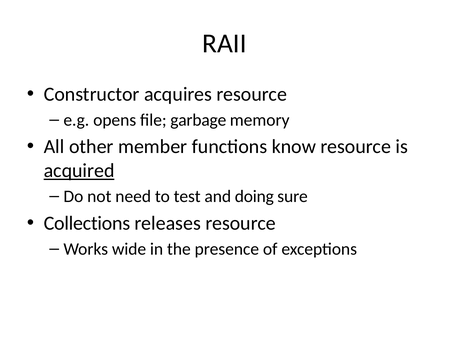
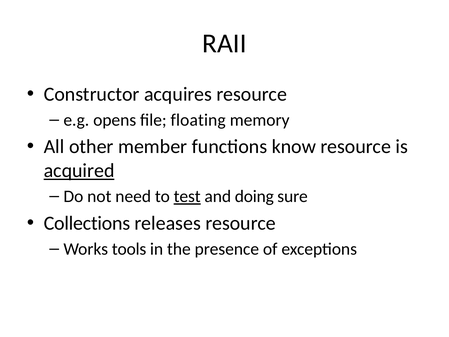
garbage: garbage -> floating
test underline: none -> present
wide: wide -> tools
